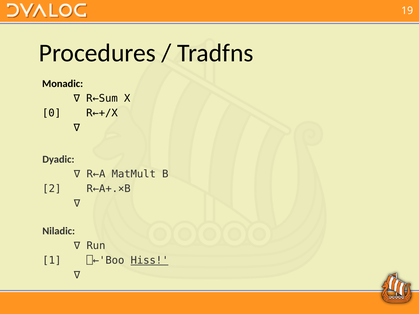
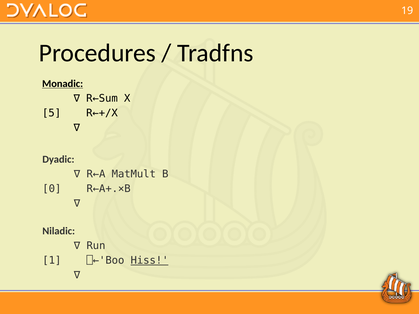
Monadic underline: none -> present
0: 0 -> 5
2: 2 -> 0
